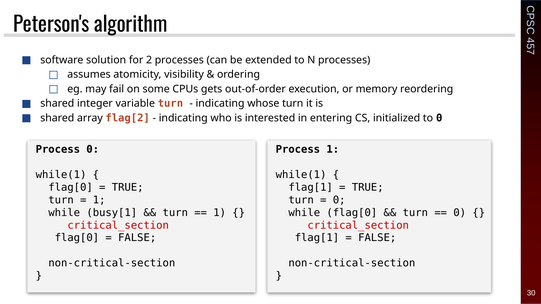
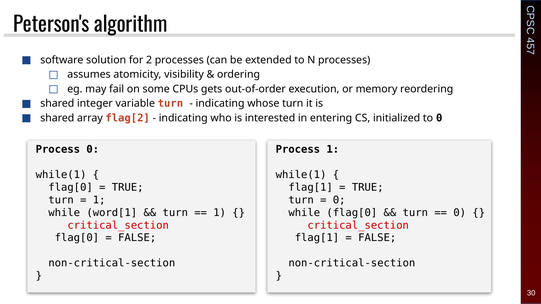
busy[1: busy[1 -> word[1
